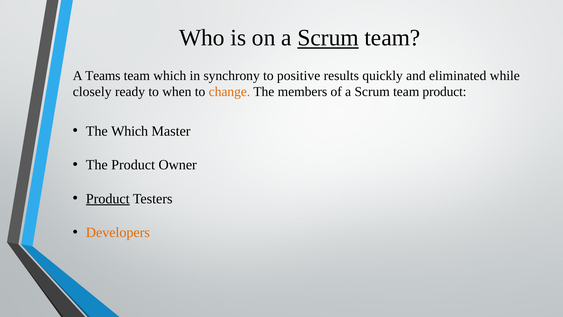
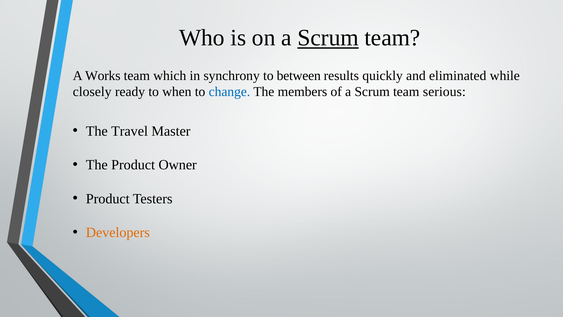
Teams: Teams -> Works
positive: positive -> between
change colour: orange -> blue
team product: product -> serious
The Which: Which -> Travel
Product at (108, 199) underline: present -> none
